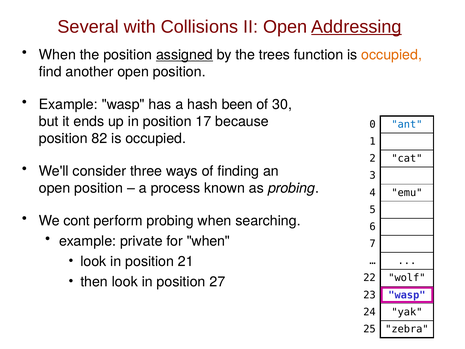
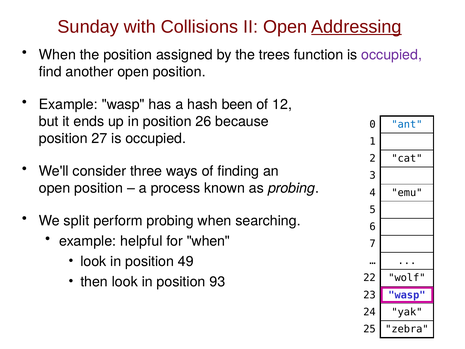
Several: Several -> Sunday
assigned underline: present -> none
occupied at (392, 55) colour: orange -> purple
30: 30 -> 12
17: 17 -> 26
82: 82 -> 27
cont: cont -> split
private: private -> helpful
21: 21 -> 49
27: 27 -> 93
